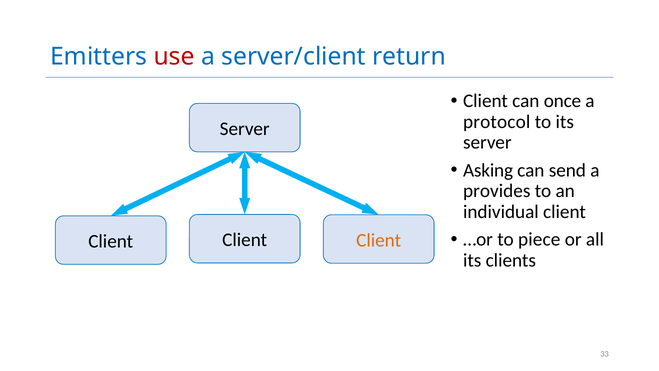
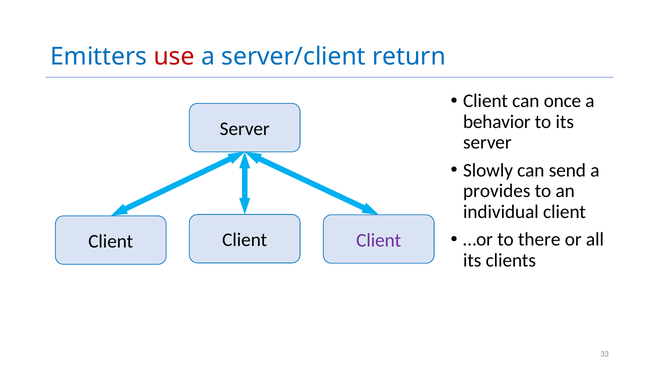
protocol: protocol -> behavior
Asking: Asking -> Slowly
piece: piece -> there
Client at (379, 240) colour: orange -> purple
